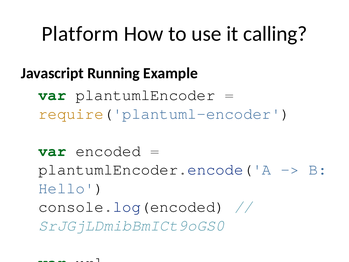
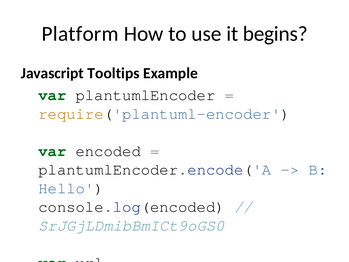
calling: calling -> begins
Running: Running -> Tooltips
